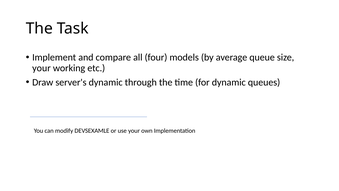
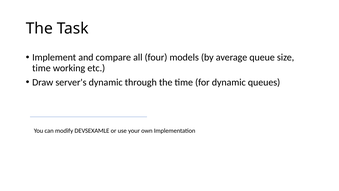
your at (41, 68): your -> time
